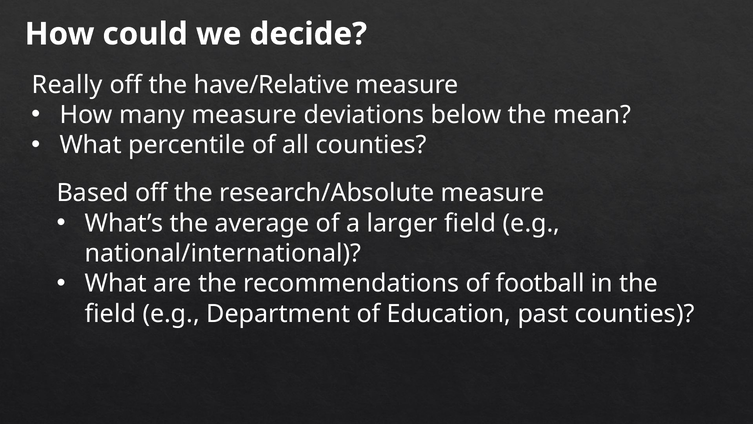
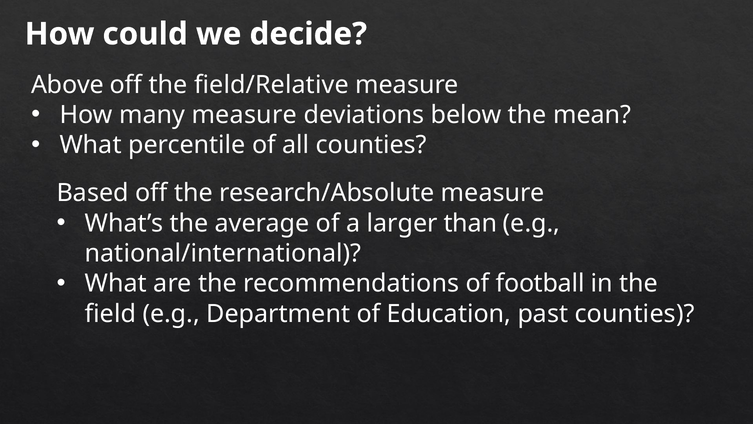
Really: Really -> Above
have/Relative: have/Relative -> field/Relative
larger field: field -> than
